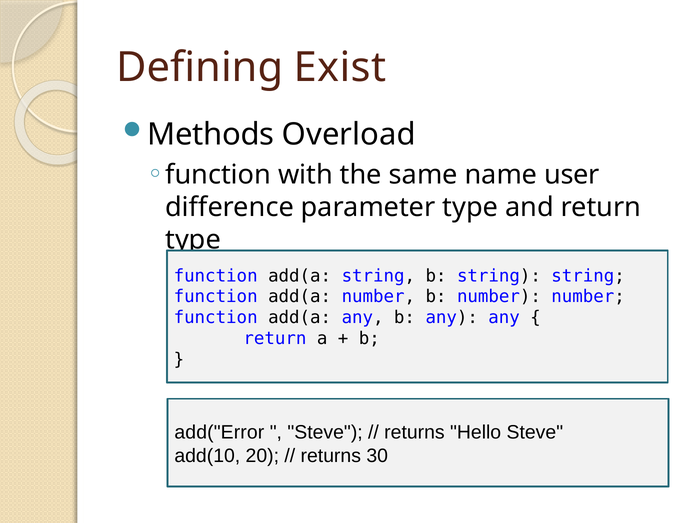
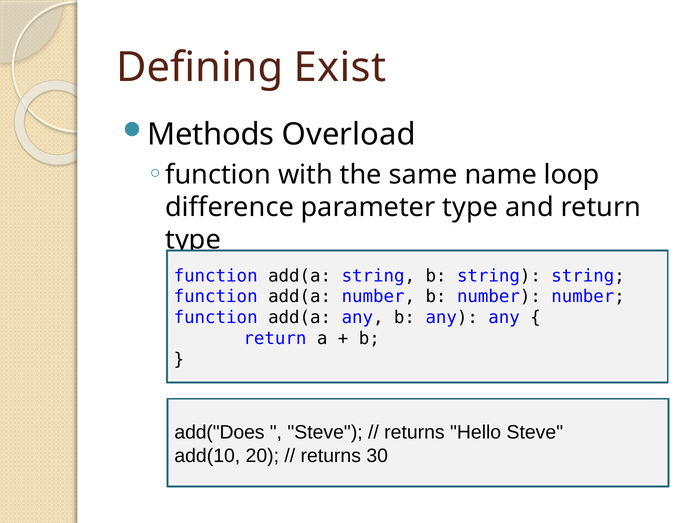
user: user -> loop
add("Error: add("Error -> add("Does
